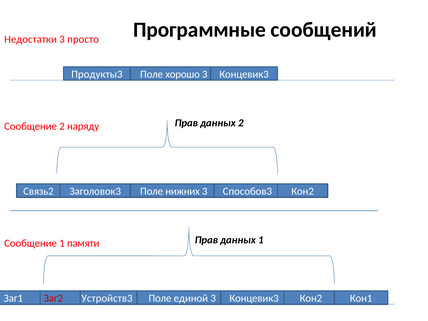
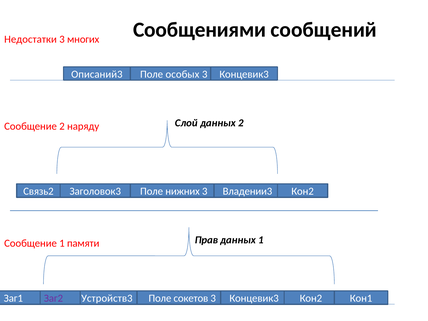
Программные: Программные -> Сообщениями
просто: просто -> многих
Продукты3: Продукты3 -> Описаний3
хорошо: хорошо -> особых
Прав at (186, 123): Прав -> Слой
Способов3: Способов3 -> Владении3
Заг2 colour: red -> purple
единой: единой -> сокетов
